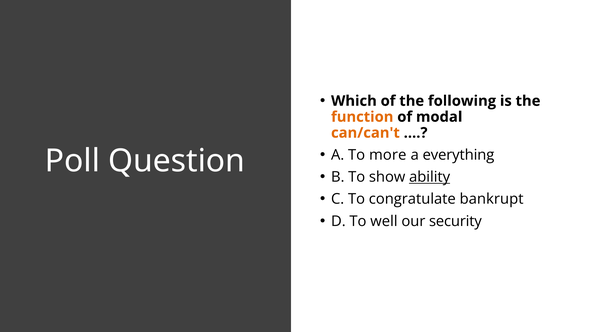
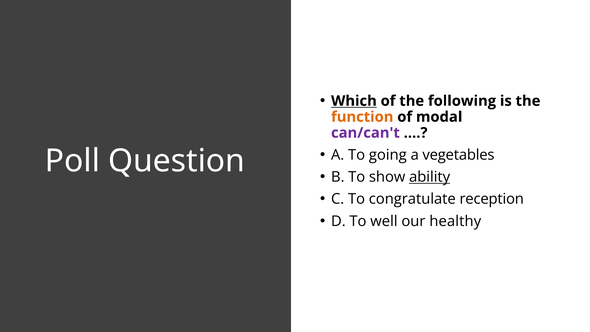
Which underline: none -> present
can/can't colour: orange -> purple
more: more -> going
everything: everything -> vegetables
bankrupt: bankrupt -> reception
security: security -> healthy
